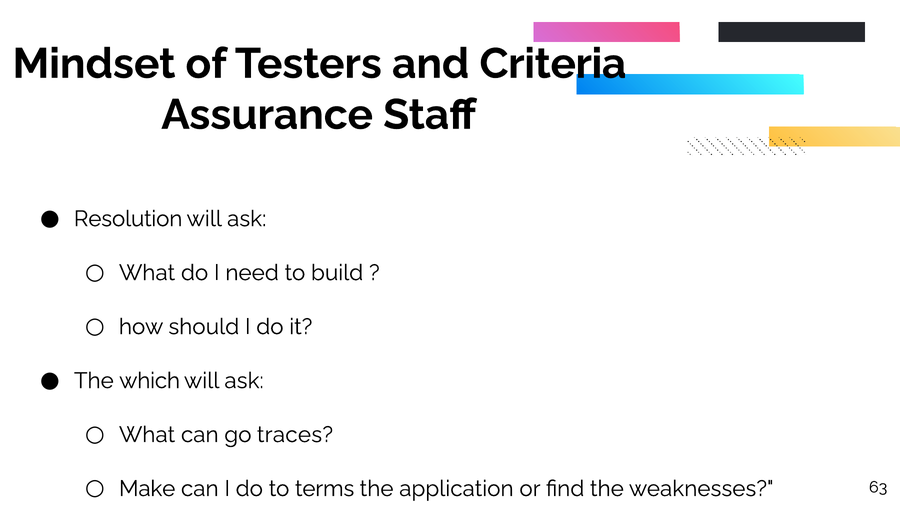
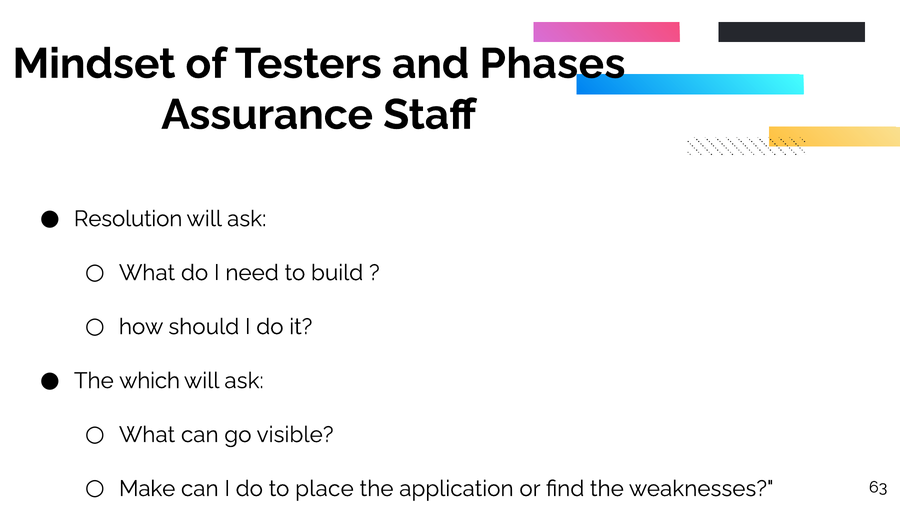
Criteria: Criteria -> Phases
traces: traces -> visible
terms: terms -> place
